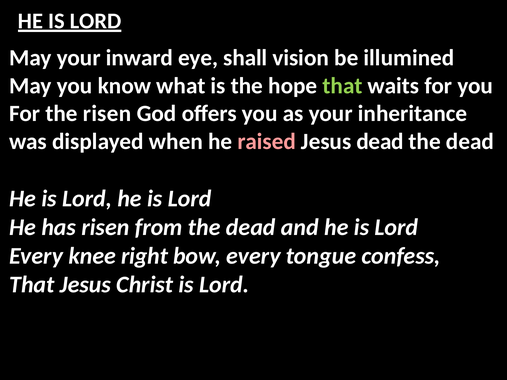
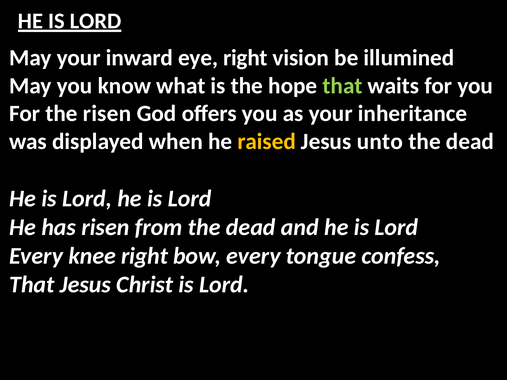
eye shall: shall -> right
raised colour: pink -> yellow
Jesus dead: dead -> unto
